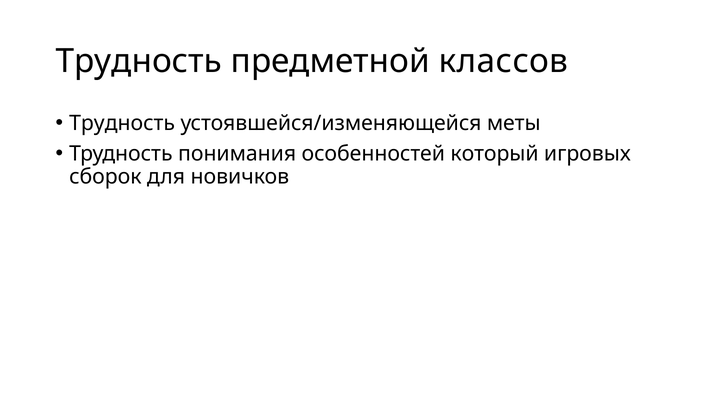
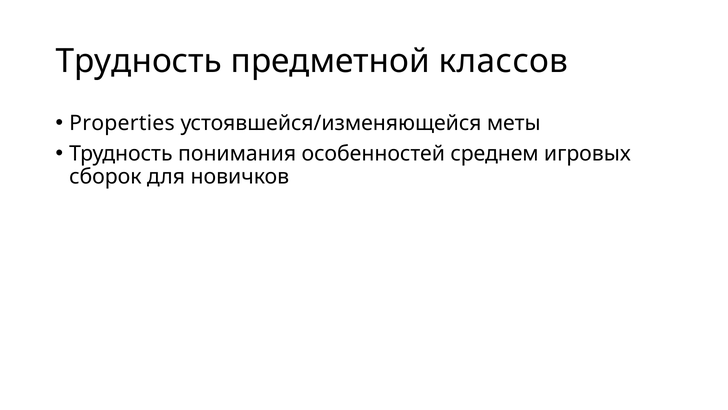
Трудность at (122, 123): Трудность -> Properties
который: который -> среднем
